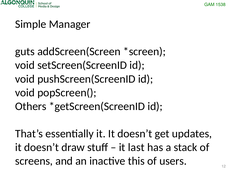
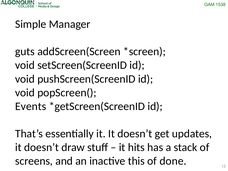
Others: Others -> Events
last: last -> hits
users: users -> done
